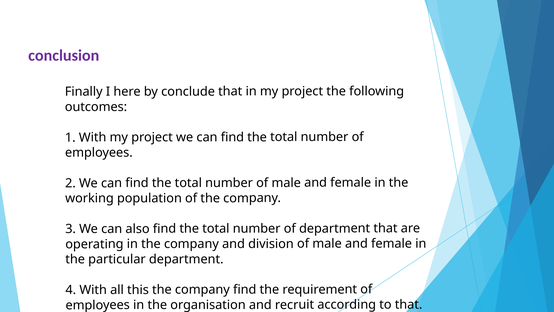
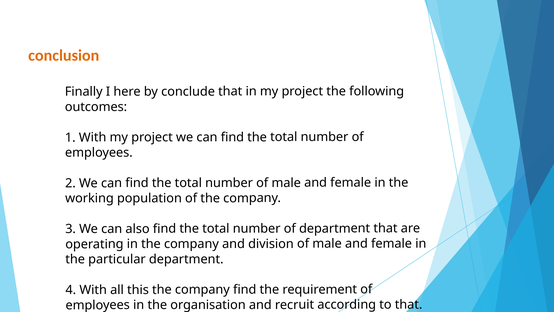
conclusion colour: purple -> orange
